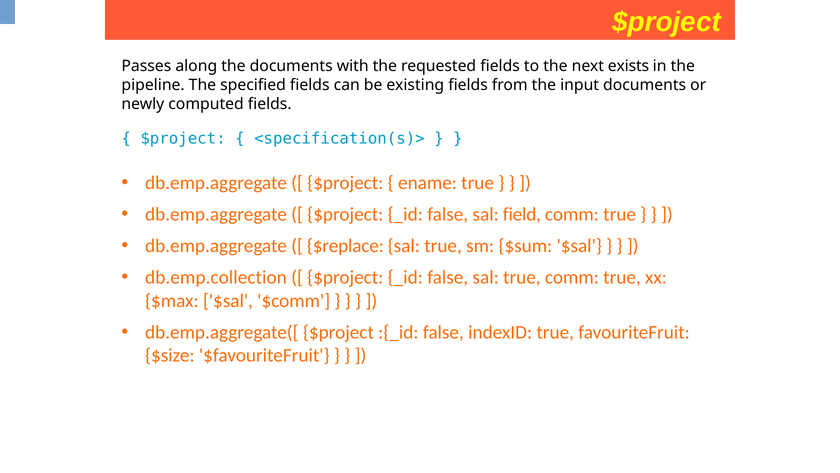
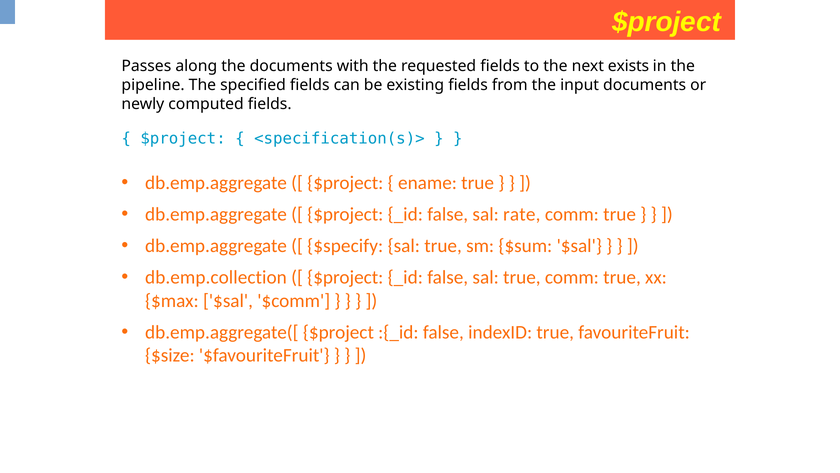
field: field -> rate
$replace: $replace -> $specify
